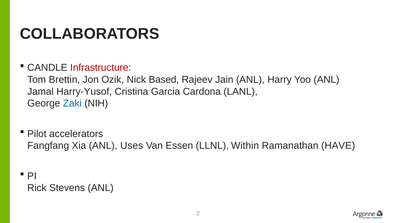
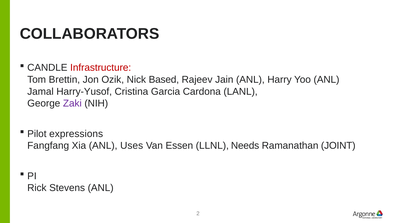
Zaki colour: blue -> purple
accelerators: accelerators -> expressions
Within: Within -> Needs
HAVE: HAVE -> JOINT
